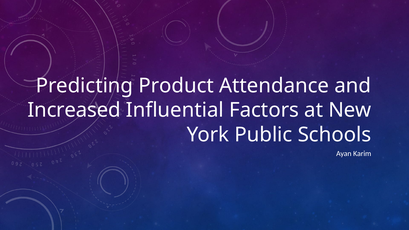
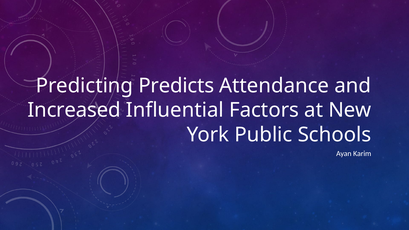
Product: Product -> Predicts
